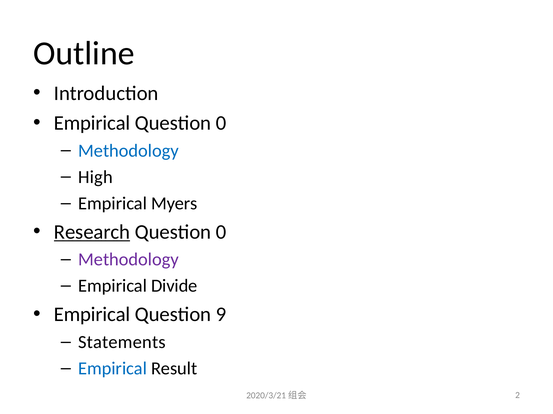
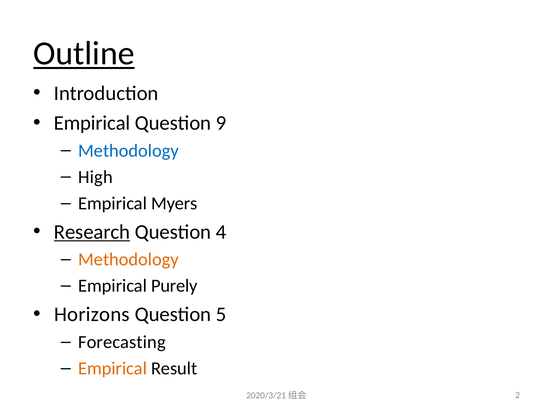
Outline underline: none -> present
0 at (221, 123): 0 -> 9
0 at (221, 232): 0 -> 4
Methodology at (128, 260) colour: purple -> orange
Divide: Divide -> Purely
Empirical at (92, 315): Empirical -> Horizons
9: 9 -> 5
Statements: Statements -> Forecasting
Empirical at (113, 369) colour: blue -> orange
